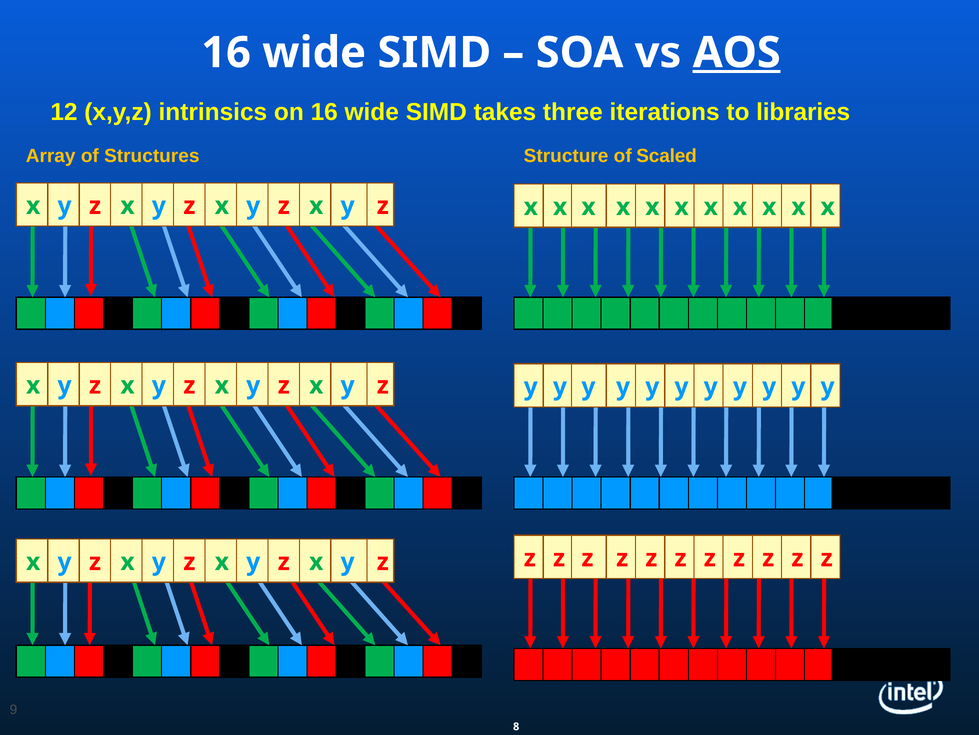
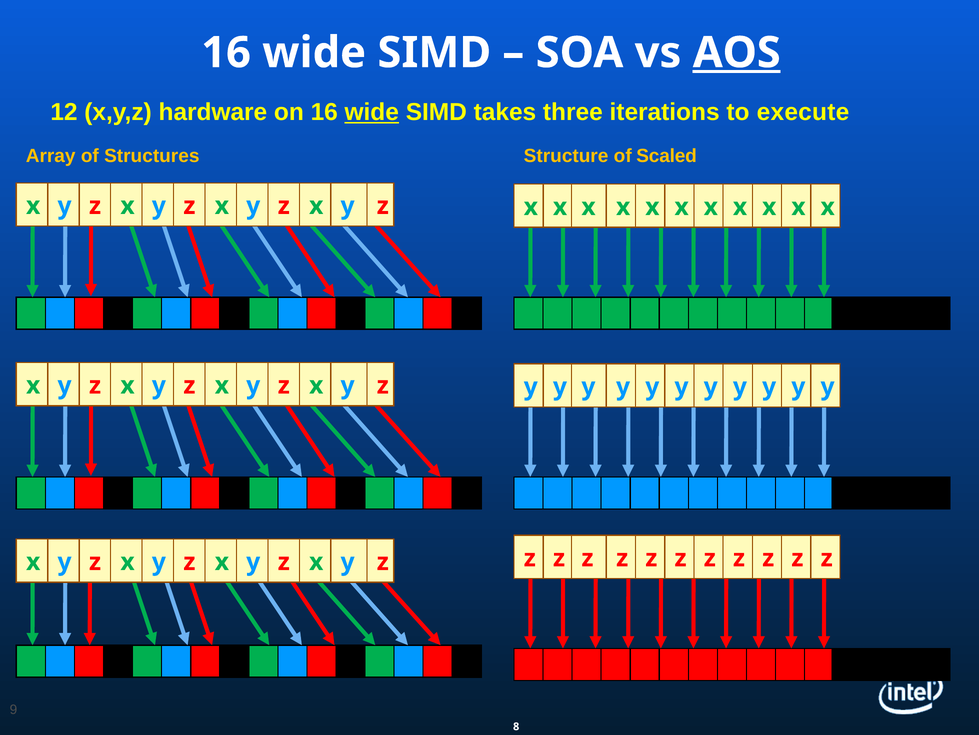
intrinsics: intrinsics -> hardware
wide at (372, 112) underline: none -> present
libraries: libraries -> execute
